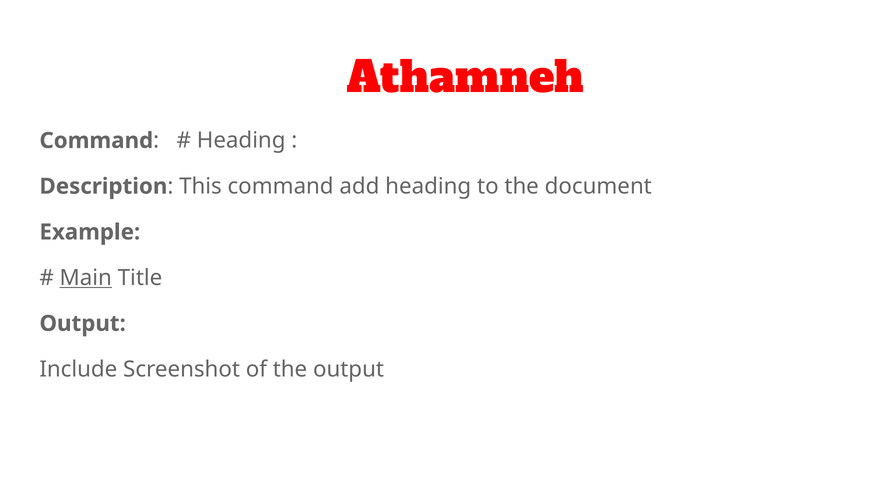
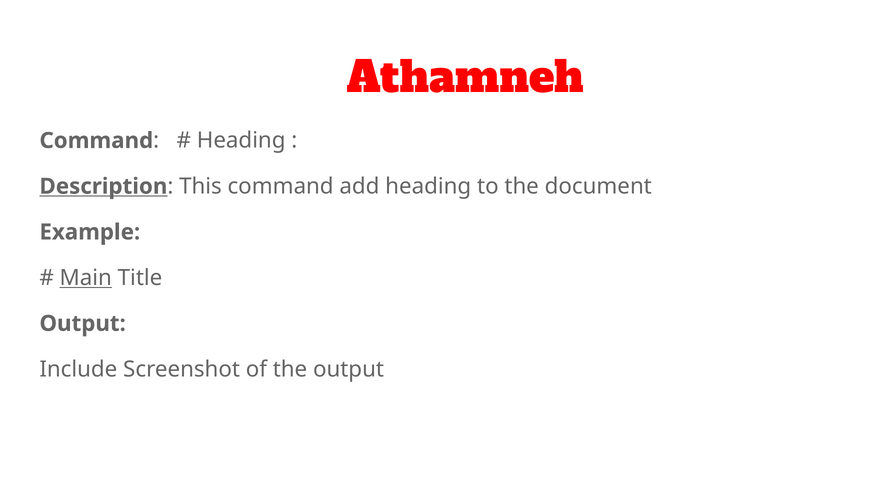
Description underline: none -> present
